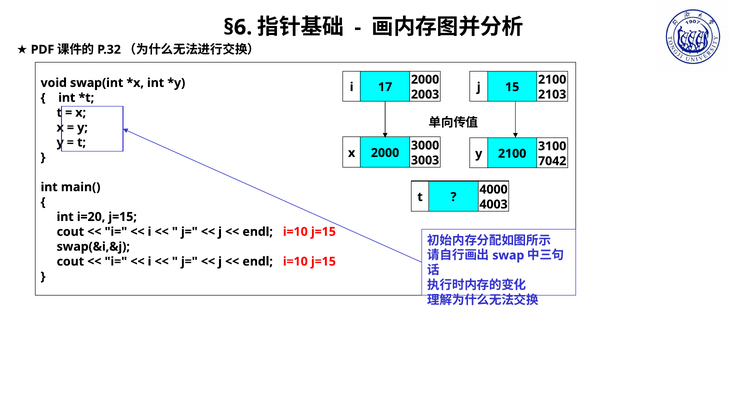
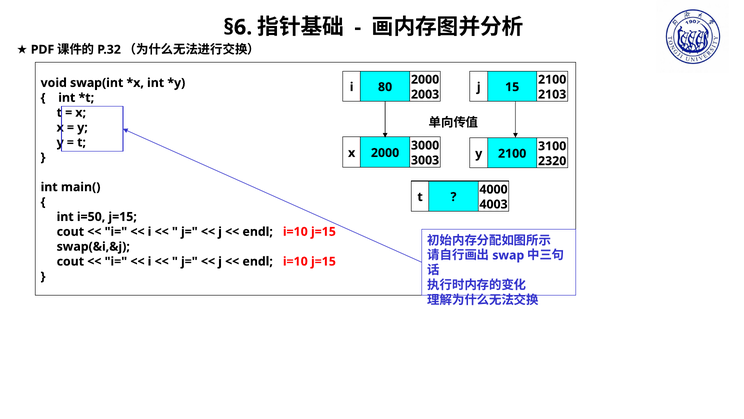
17: 17 -> 80
7042: 7042 -> 2320
i=20: i=20 -> i=50
